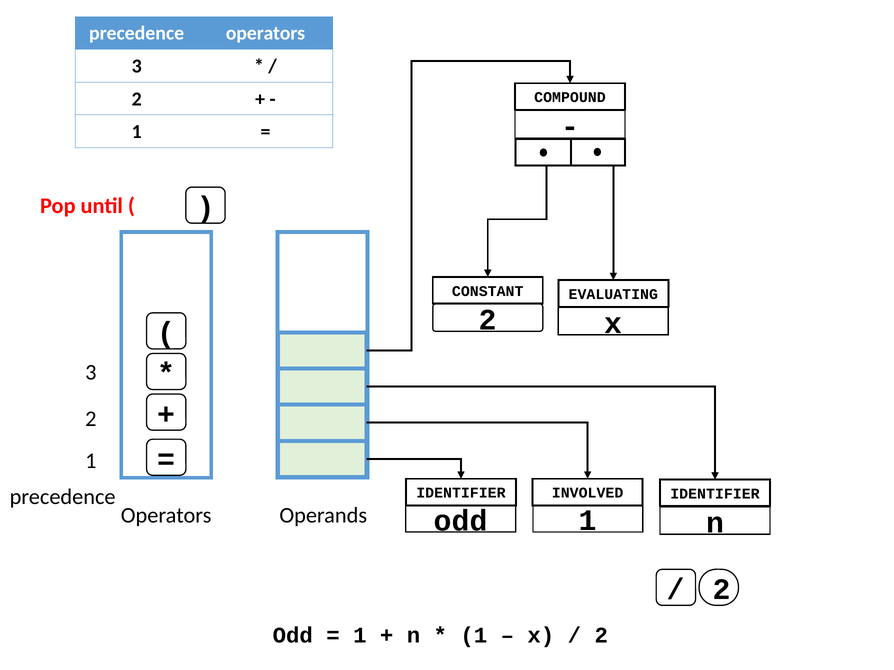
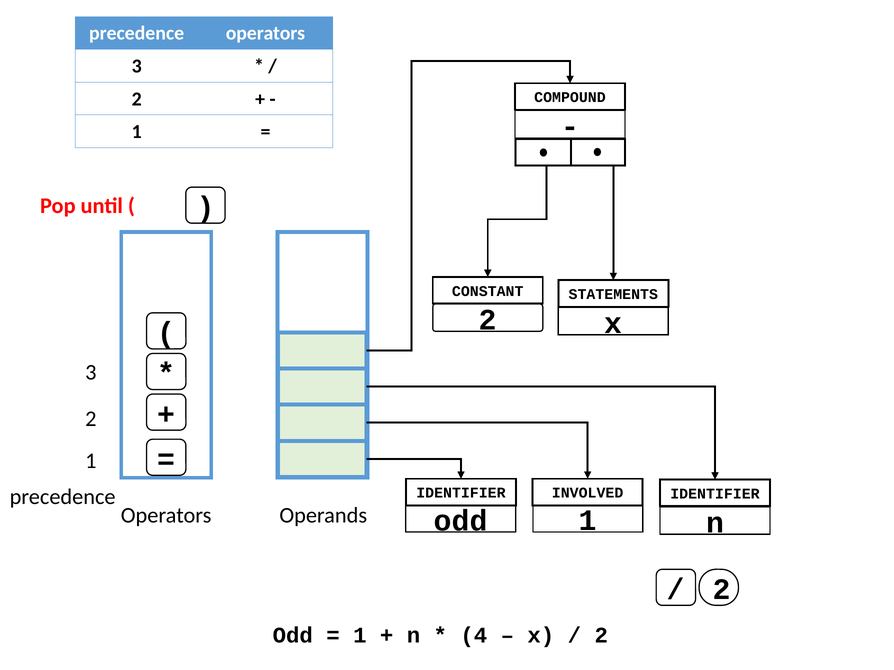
EVALUATING: EVALUATING -> STATEMENTS
1 at (474, 636): 1 -> 4
